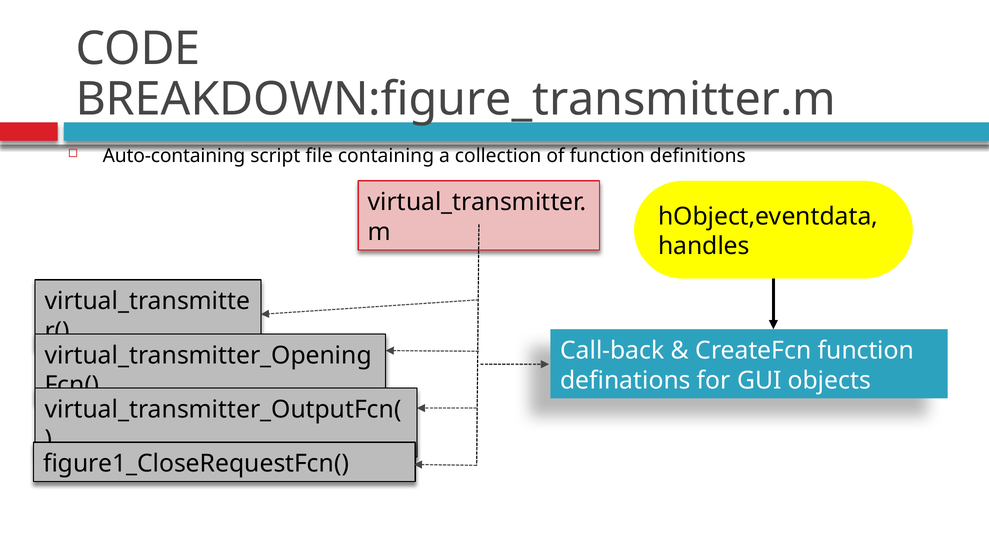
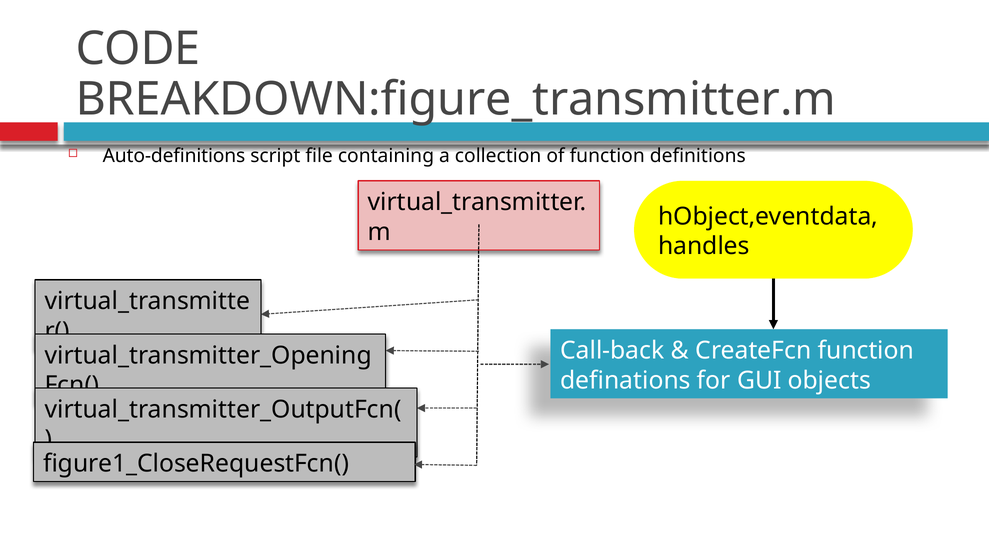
Auto-containing: Auto-containing -> Auto-definitions
